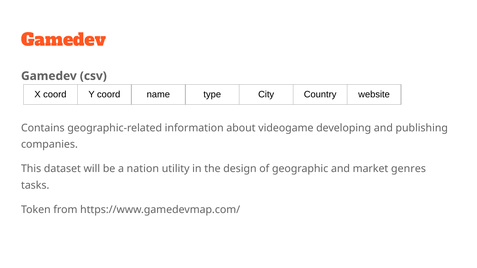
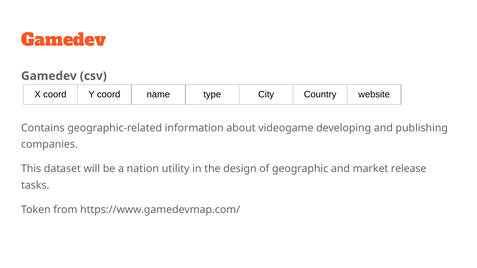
genres: genres -> release
